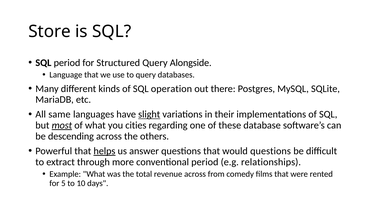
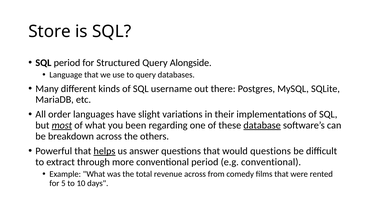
operation: operation -> username
same: same -> order
slight underline: present -> none
cities: cities -> been
database underline: none -> present
descending: descending -> breakdown
e.g relationships: relationships -> conventional
